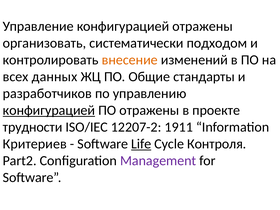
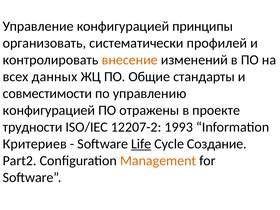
конфигурацией отражены: отражены -> принципы
подходом: подходом -> профилей
разработчиков: разработчиков -> совместимости
конфигурацией at (49, 110) underline: present -> none
1911: 1911 -> 1993
Контроля: Контроля -> Создание
Management colour: purple -> orange
